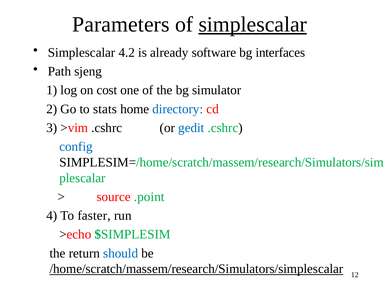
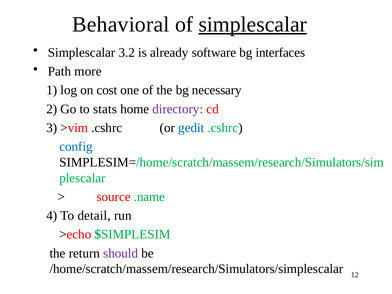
Parameters: Parameters -> Behavioral
4.2: 4.2 -> 3.2
sjeng: sjeng -> more
simulator: simulator -> necessary
directory colour: blue -> purple
.point: .point -> .name
faster: faster -> detail
should colour: blue -> purple
/home/scratch/massem/research/Simulators/simplescalar underline: present -> none
